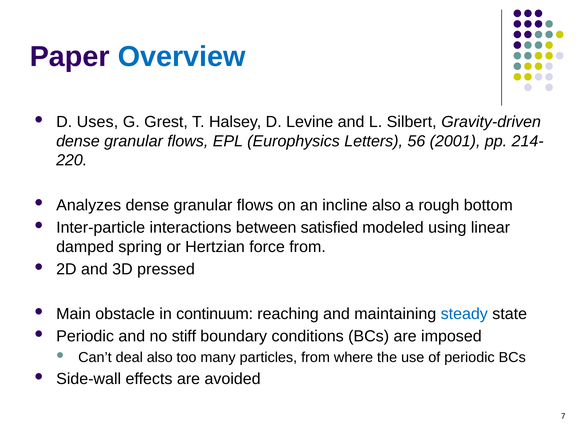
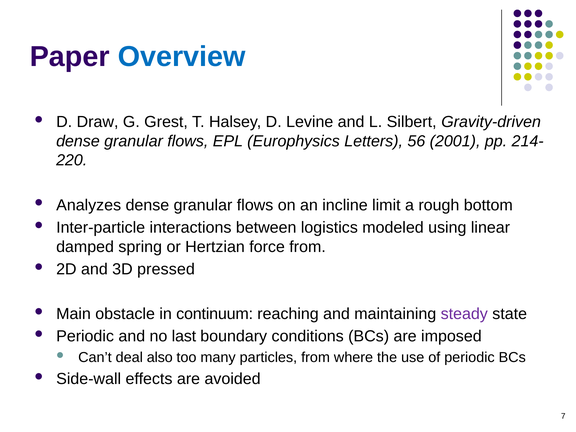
Uses: Uses -> Draw
incline also: also -> limit
satisfied: satisfied -> logistics
steady colour: blue -> purple
stiff: stiff -> last
